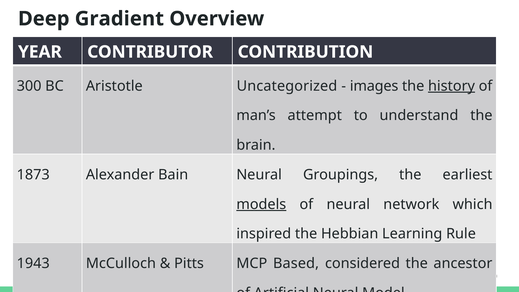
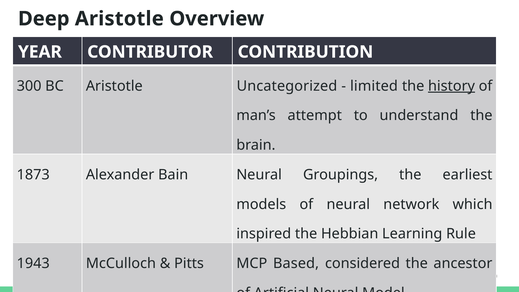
Deep Gradient: Gradient -> Aristotle
images: images -> limited
models underline: present -> none
